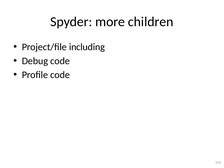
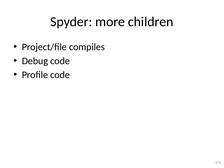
including: including -> compiles
